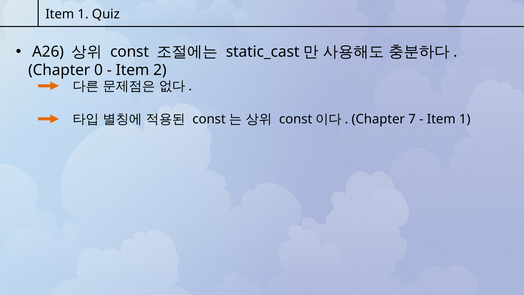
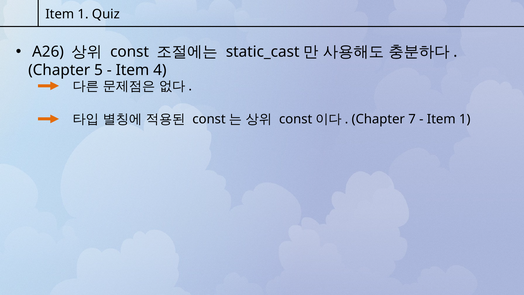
0: 0 -> 5
2: 2 -> 4
